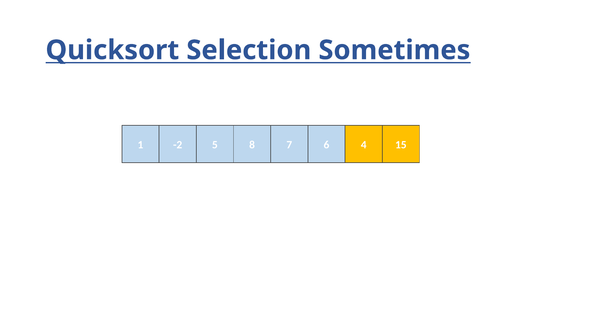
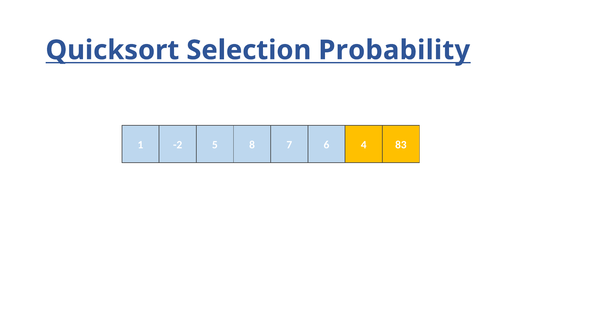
Sometimes: Sometimes -> Probability
15: 15 -> 83
